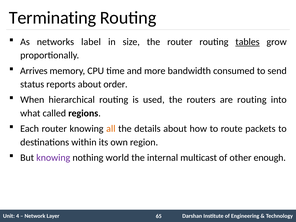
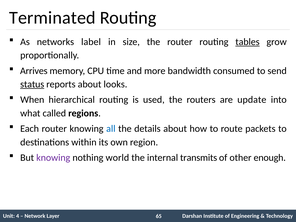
Terminating: Terminating -> Terminated
status underline: none -> present
order: order -> looks
are routing: routing -> update
all colour: orange -> blue
multicast: multicast -> transmits
